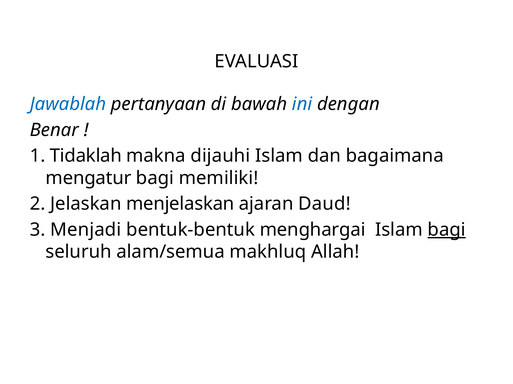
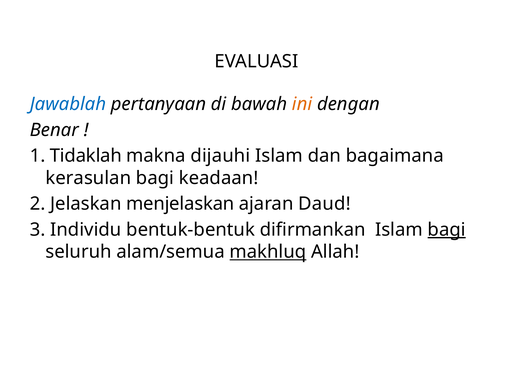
ini colour: blue -> orange
mengatur: mengatur -> kerasulan
memiliki: memiliki -> keadaan
Menjadi: Menjadi -> Individu
menghargai: menghargai -> difirmankan
makhluq underline: none -> present
